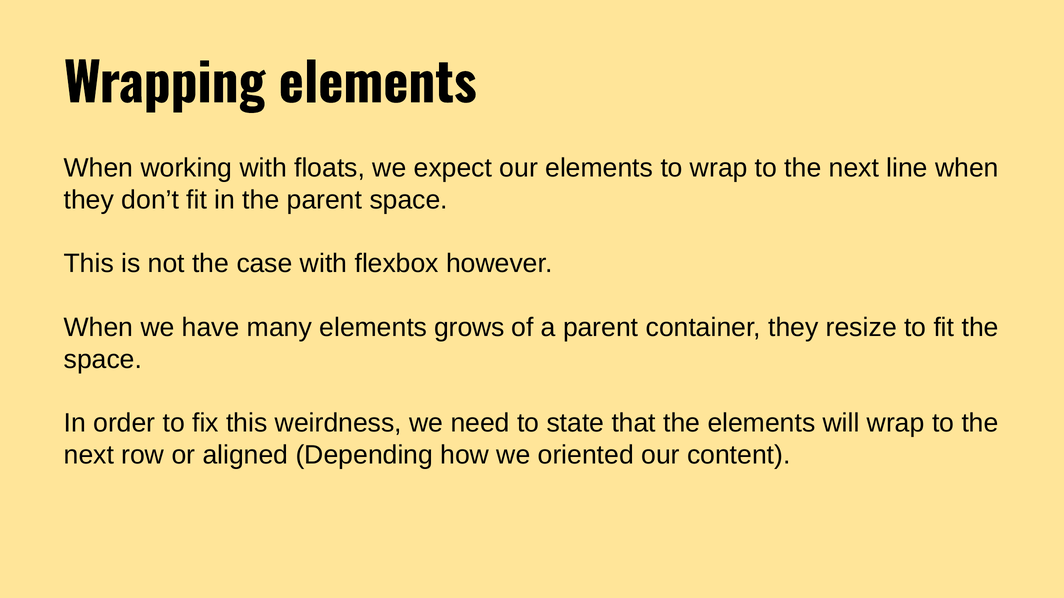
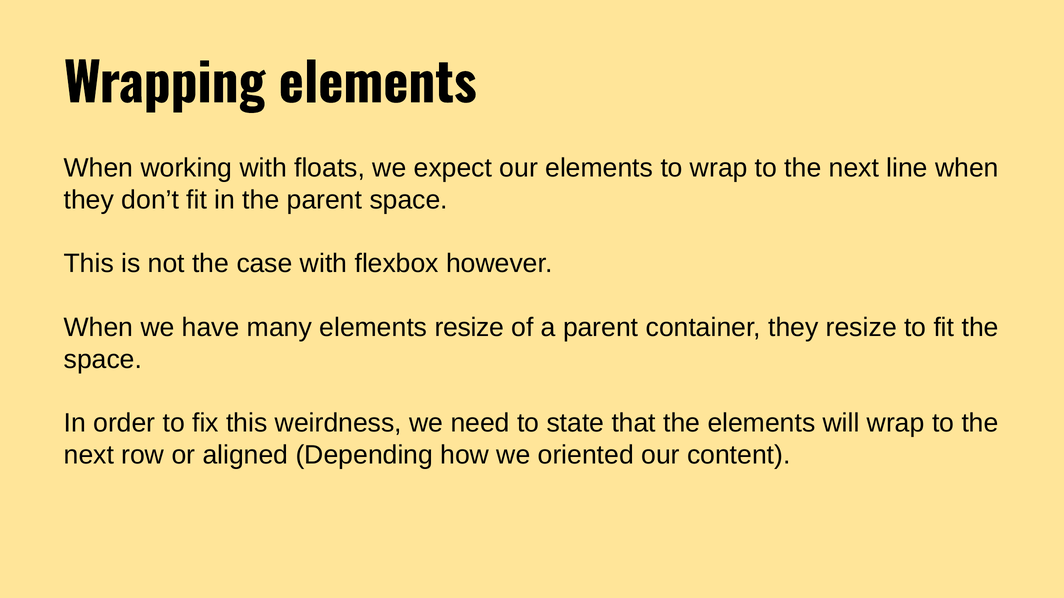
elements grows: grows -> resize
